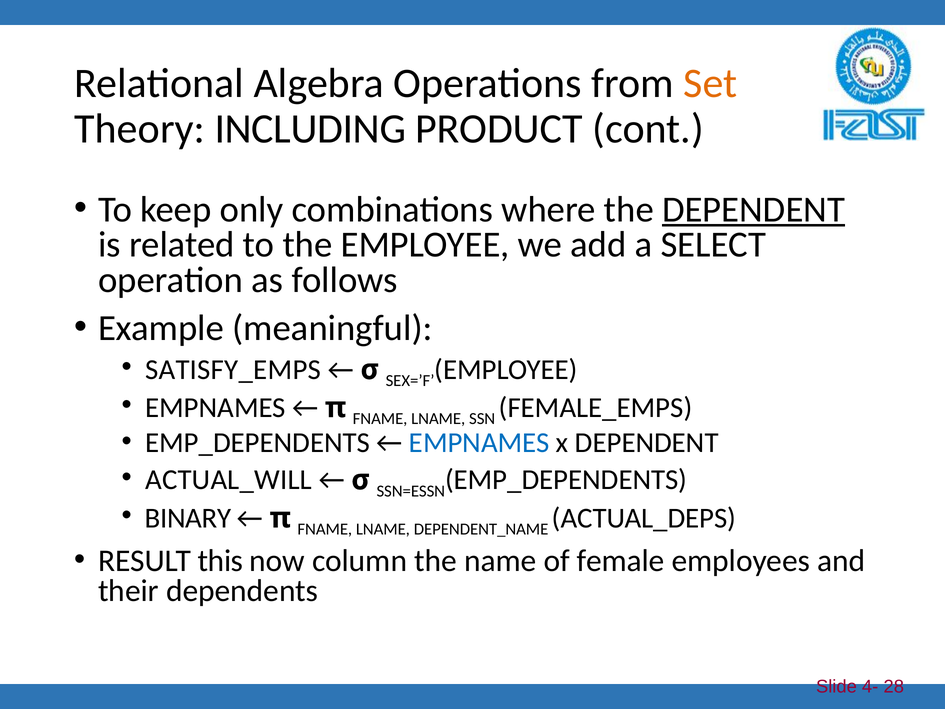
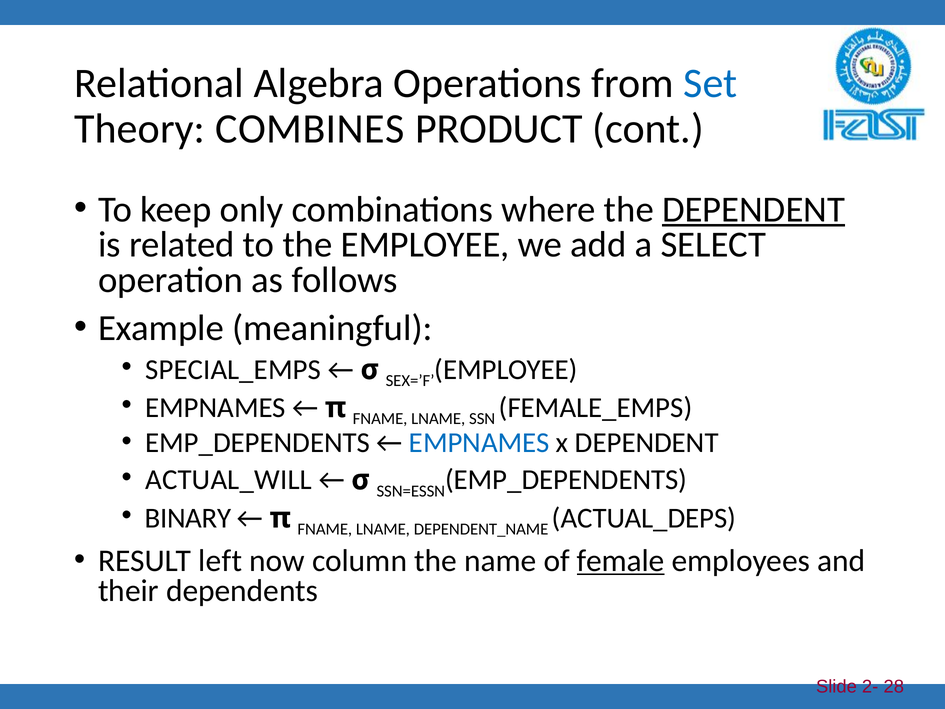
Set colour: orange -> blue
INCLUDING: INCLUDING -> COMBINES
SATISFY_EMPS: SATISFY_EMPS -> SPECIAL_EMPS
this: this -> left
female underline: none -> present
4-: 4- -> 2-
